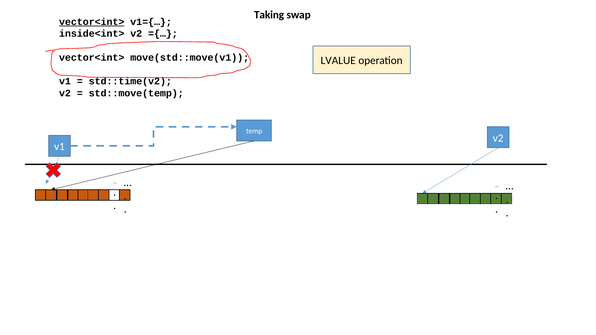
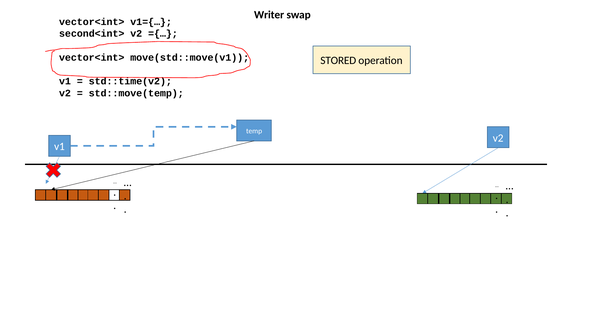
Taking: Taking -> Writer
vector<int> at (92, 22) underline: present -> none
inside<int>: inside<int> -> second<int>
LVALUE: LVALUE -> STORED
